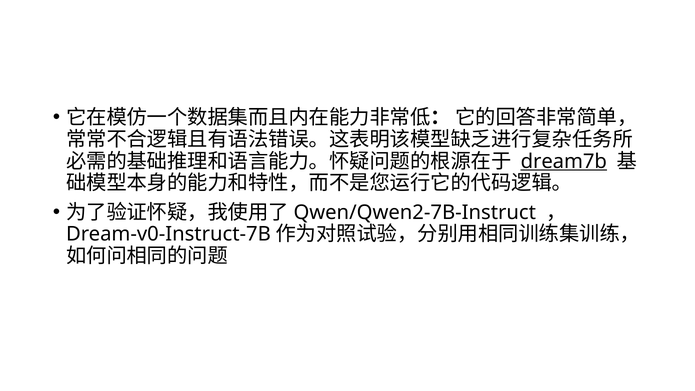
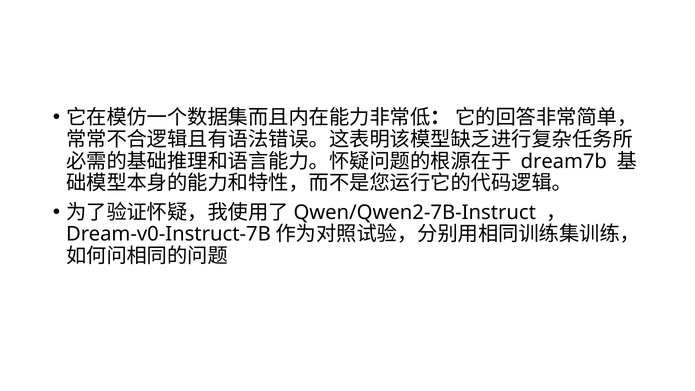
dream7b underline: present -> none
